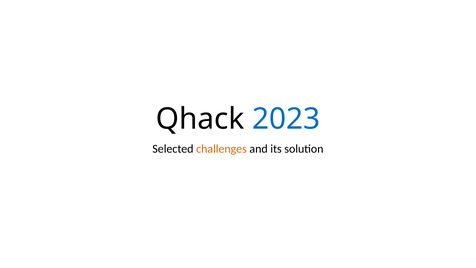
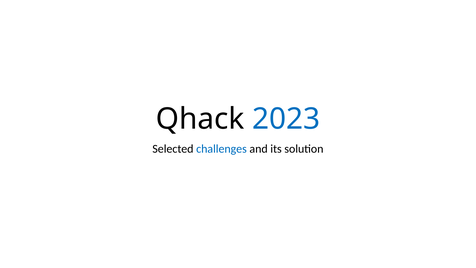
challenges colour: orange -> blue
